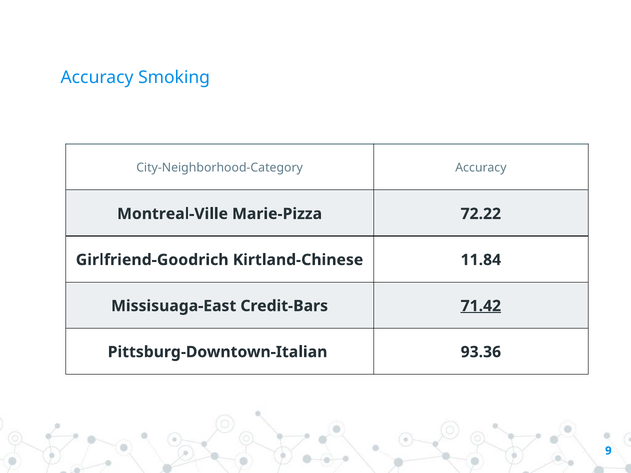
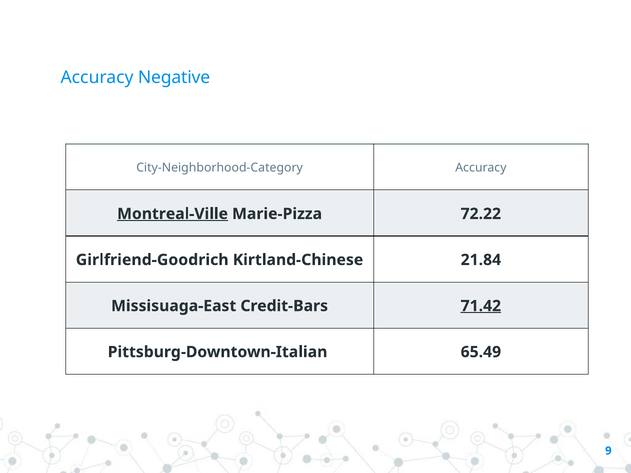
Smoking: Smoking -> Negative
Montreal-Ville underline: none -> present
11.84: 11.84 -> 21.84
93.36: 93.36 -> 65.49
